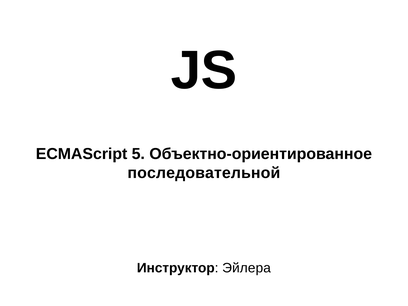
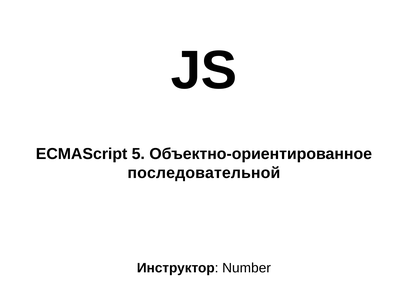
Эйлера: Эйлера -> Number
